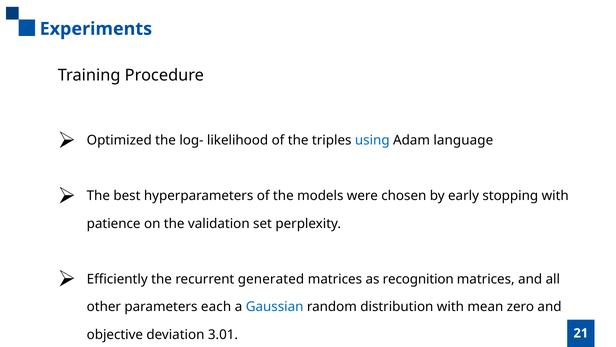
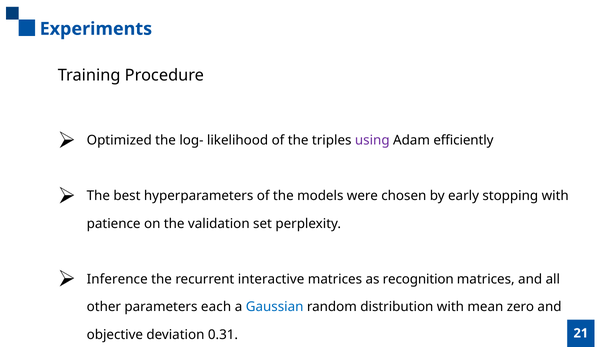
using colour: blue -> purple
language: language -> efficiently
Efficiently: Efficiently -> Inference
generated: generated -> interactive
3.01: 3.01 -> 0.31
